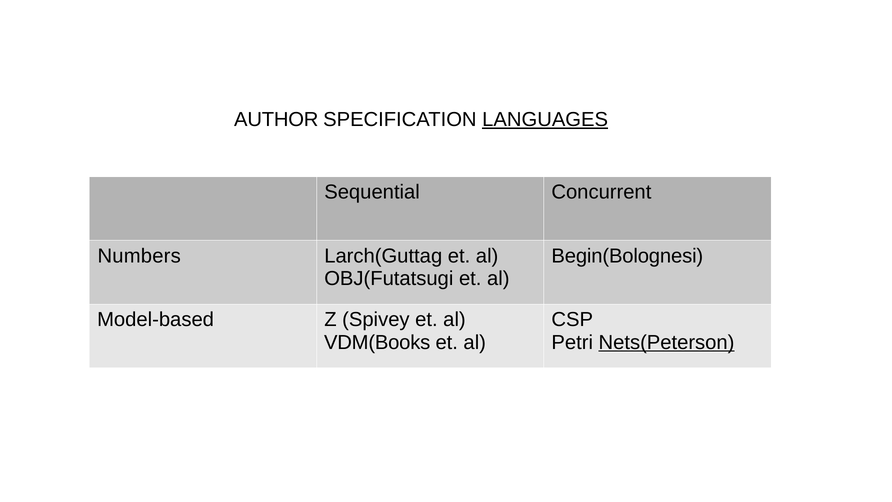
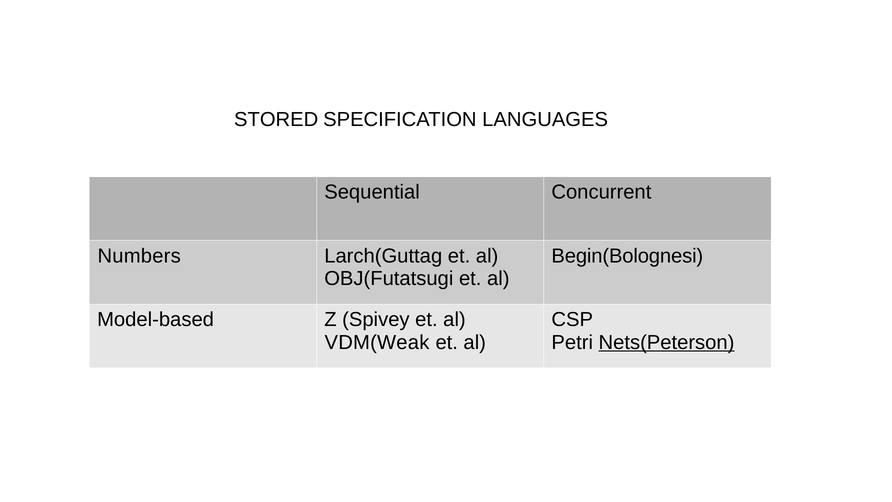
AUTHOR: AUTHOR -> STORED
LANGUAGES underline: present -> none
VDM(Books: VDM(Books -> VDM(Weak
